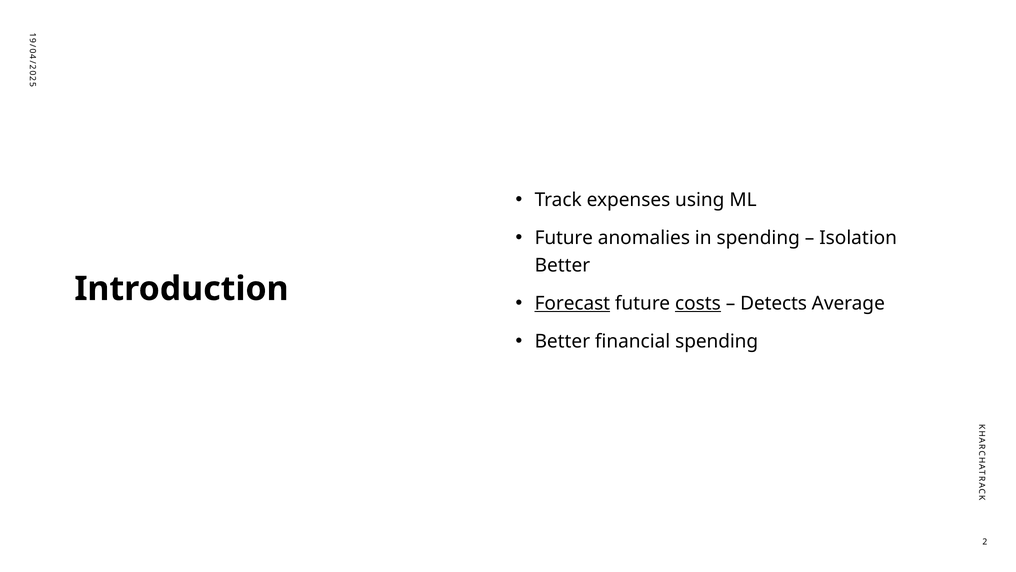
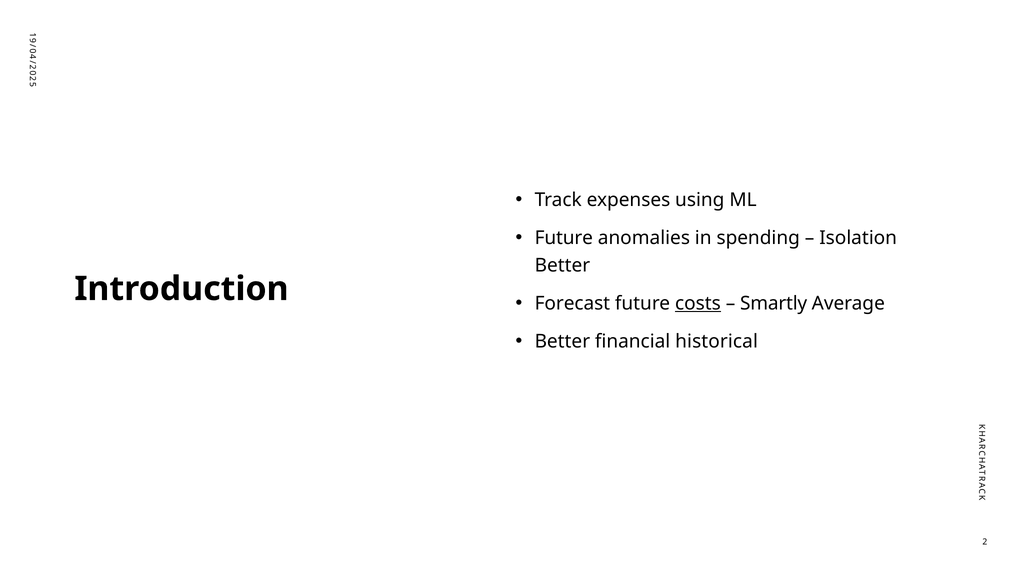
Forecast underline: present -> none
Detects: Detects -> Smartly
financial spending: spending -> historical
